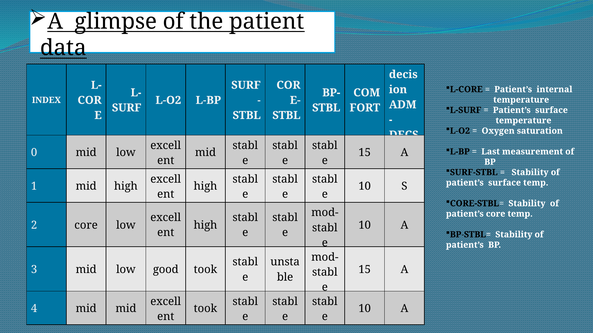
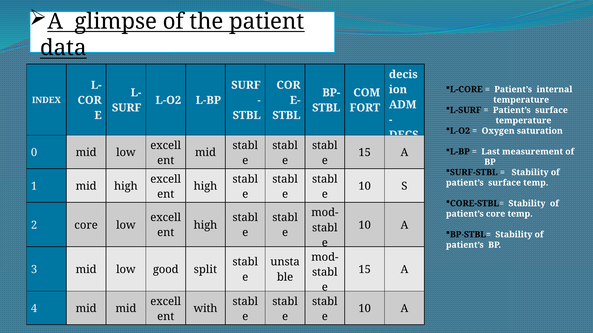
good took: took -> split
took at (205, 309): took -> with
